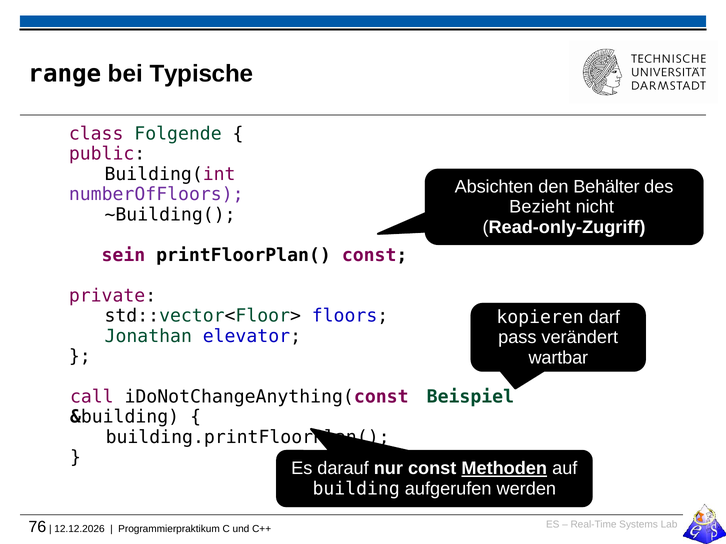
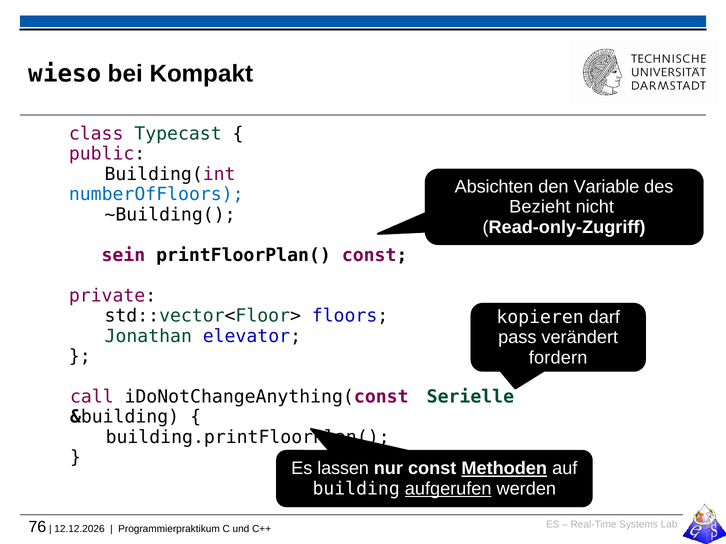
range: range -> wieso
Typische: Typische -> Kompakt
Folgende: Folgende -> Typecast
Behälter: Behälter -> Variable
numberOfFloors colour: purple -> blue
wartbar: wartbar -> fordern
Beispiel: Beispiel -> Serielle
darauf: darauf -> lassen
aufgerufen underline: none -> present
